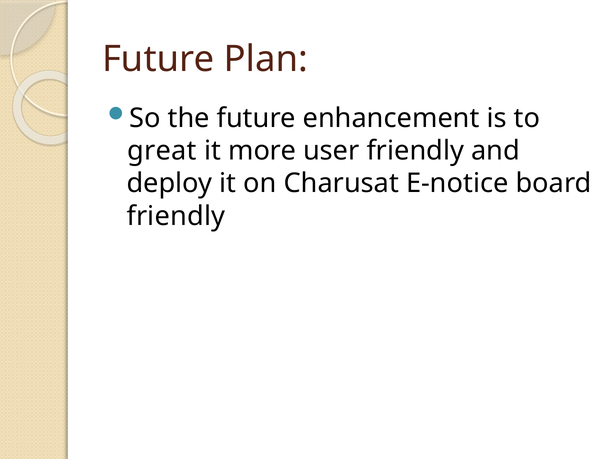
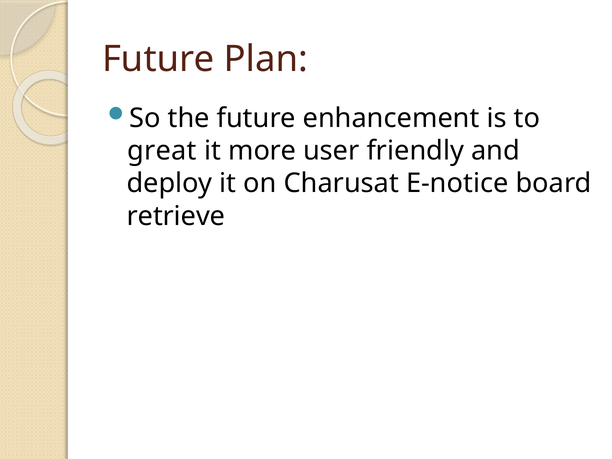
friendly at (176, 216): friendly -> retrieve
